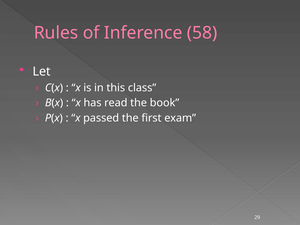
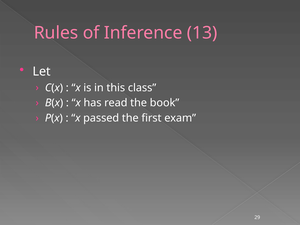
58: 58 -> 13
